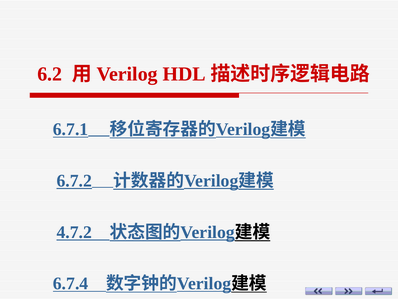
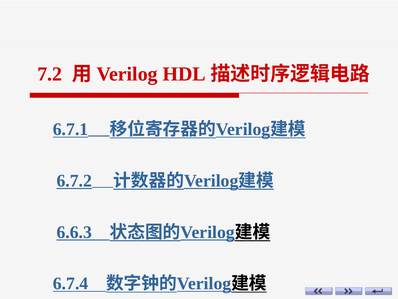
6.2: 6.2 -> 7.2
4.7.2: 4.7.2 -> 6.6.3
